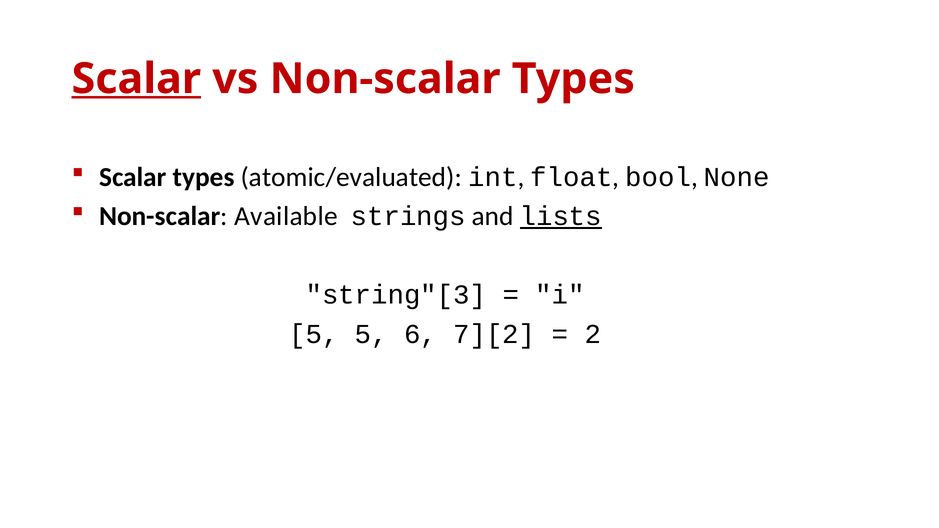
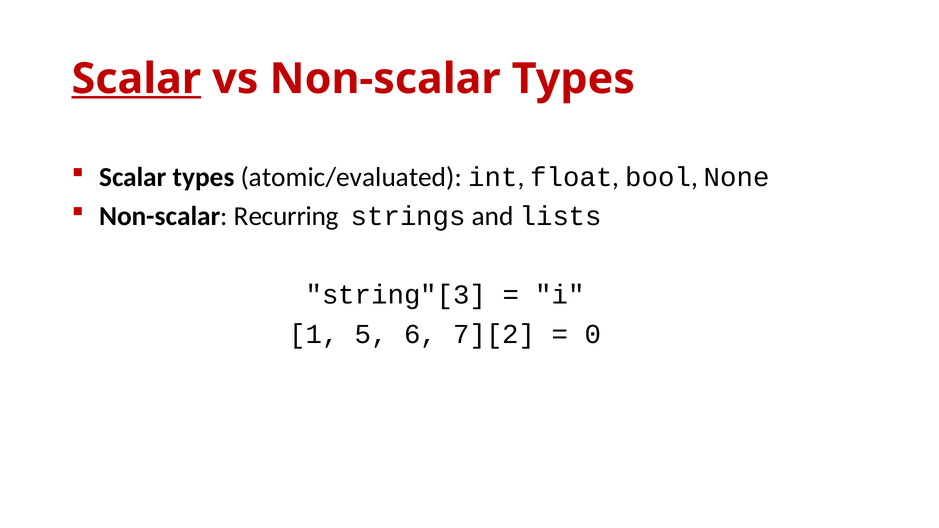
Available: Available -> Recurring
lists underline: present -> none
5 at (314, 334): 5 -> 1
2: 2 -> 0
